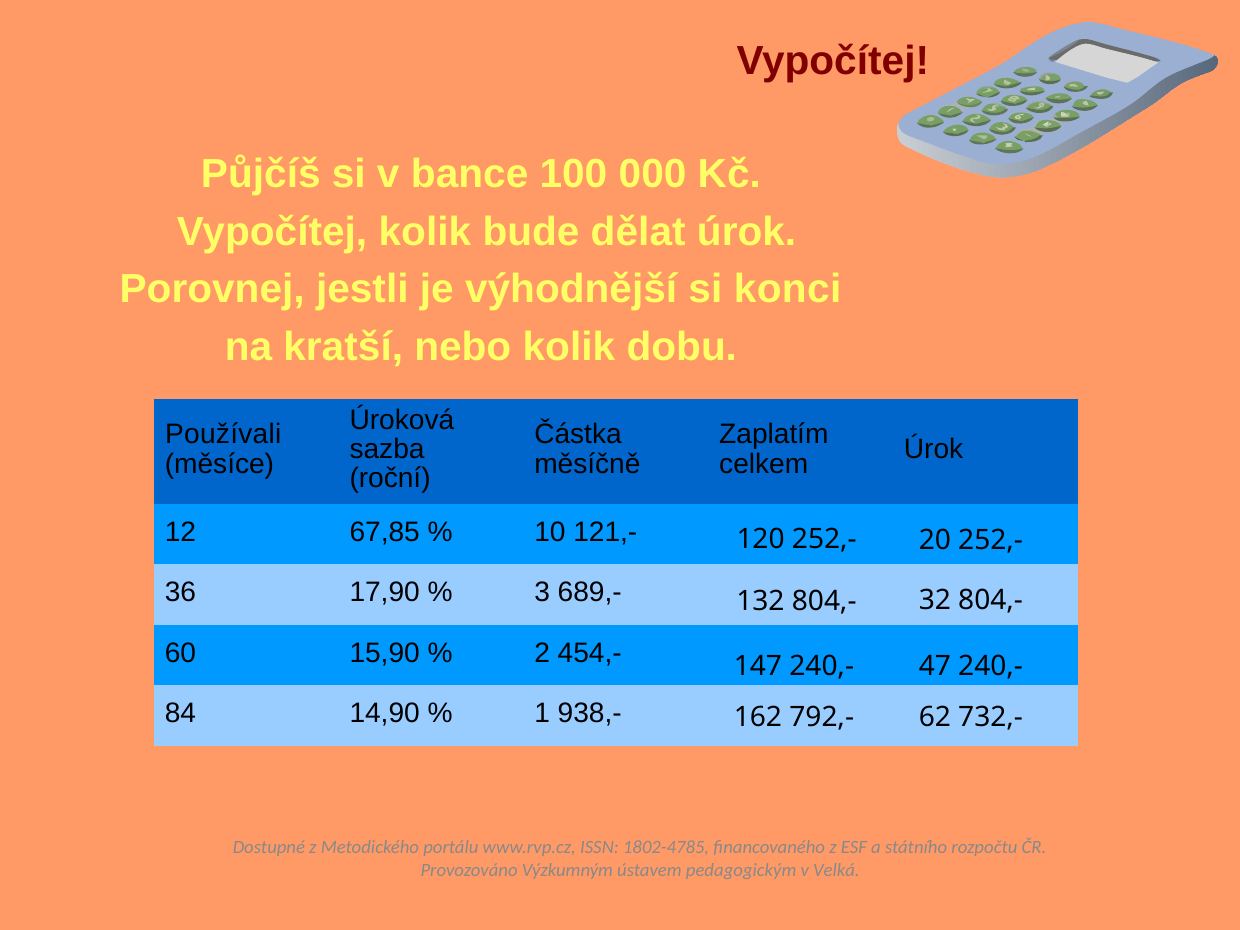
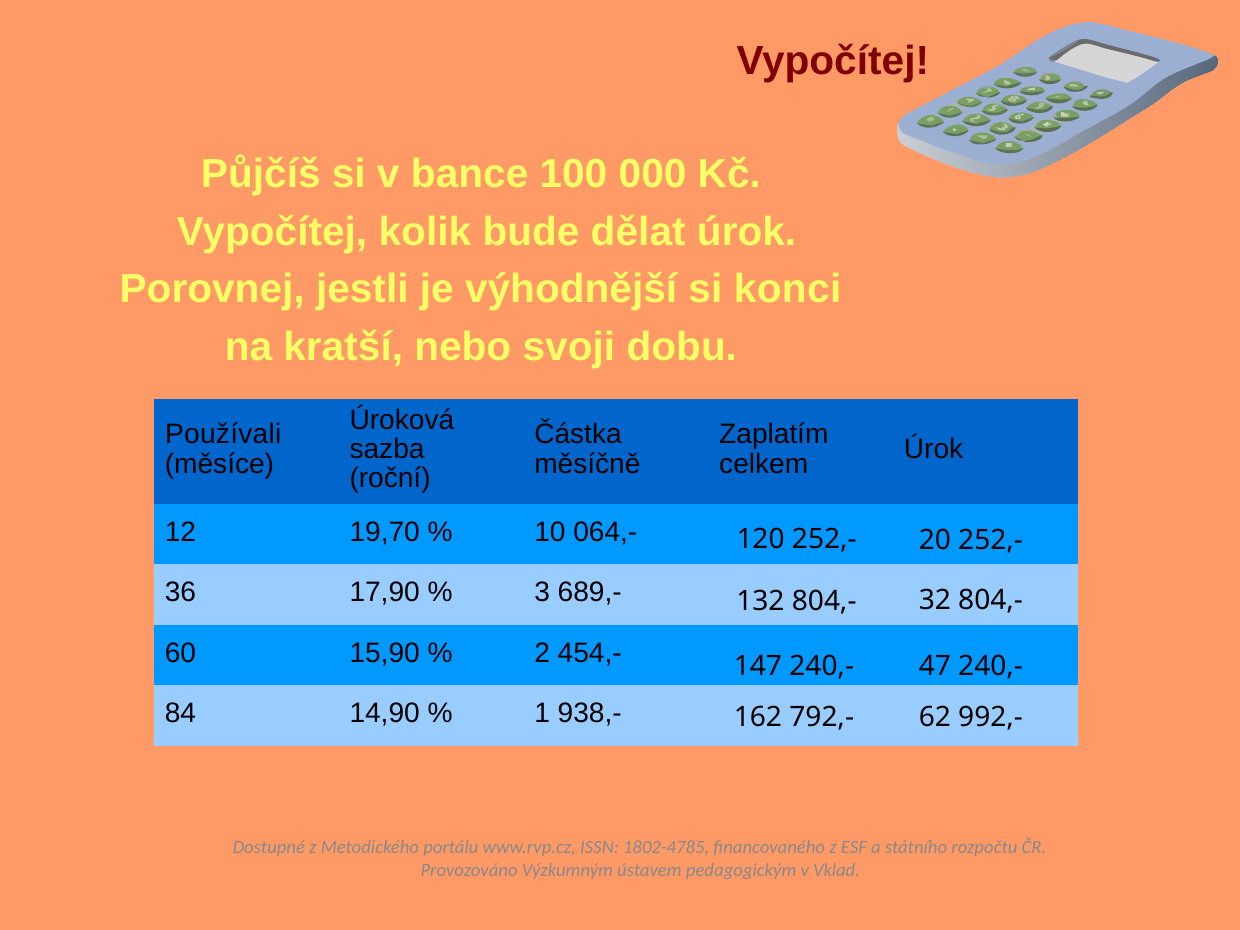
nebo kolik: kolik -> svoji
67,85: 67,85 -> 19,70
121,-: 121,- -> 064,-
732,-: 732,- -> 992,-
Velká: Velká -> Vklad
